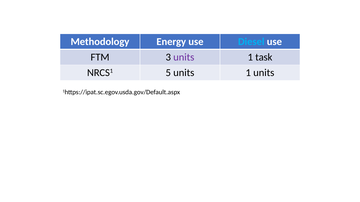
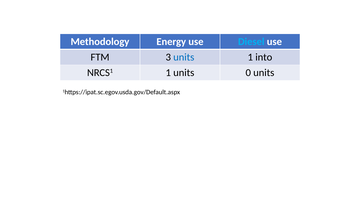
units at (184, 57) colour: purple -> blue
task: task -> into
NRCS1 5: 5 -> 1
1 at (248, 73): 1 -> 0
